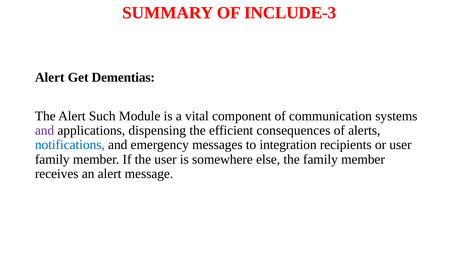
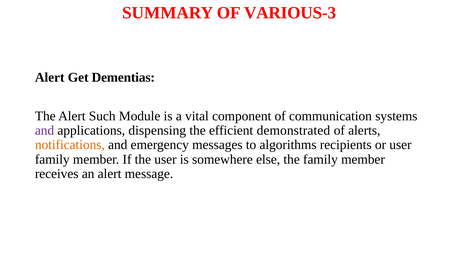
INCLUDE-3: INCLUDE-3 -> VARIOUS-3
consequences: consequences -> demonstrated
notifications colour: blue -> orange
integration: integration -> algorithms
